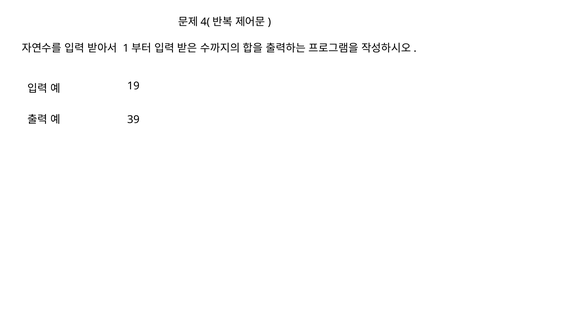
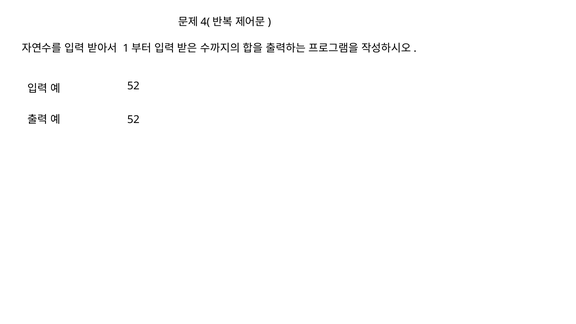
19 at (133, 86): 19 -> 52
39 at (133, 119): 39 -> 52
